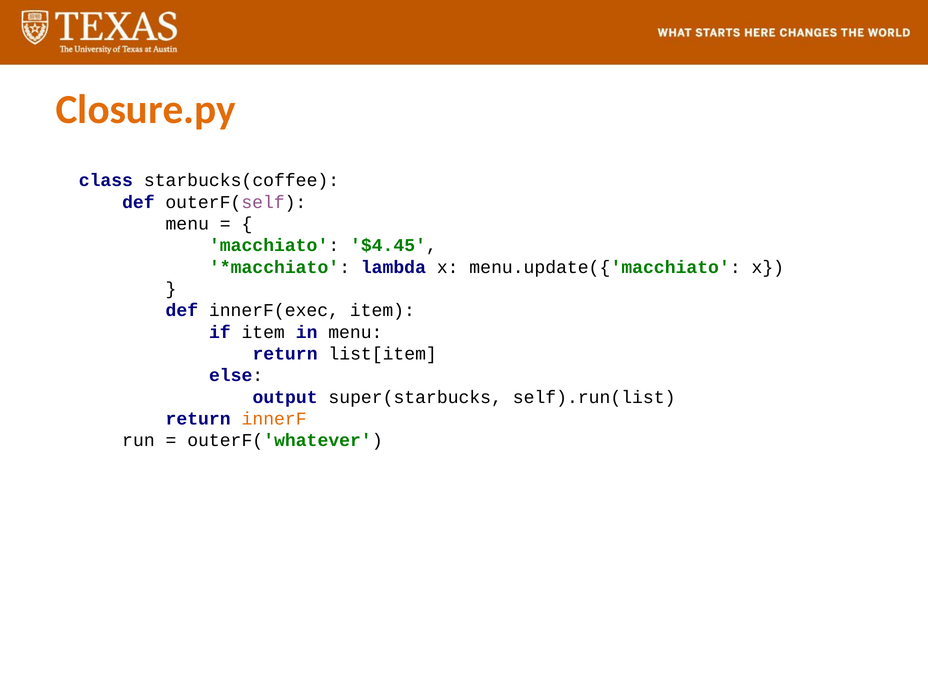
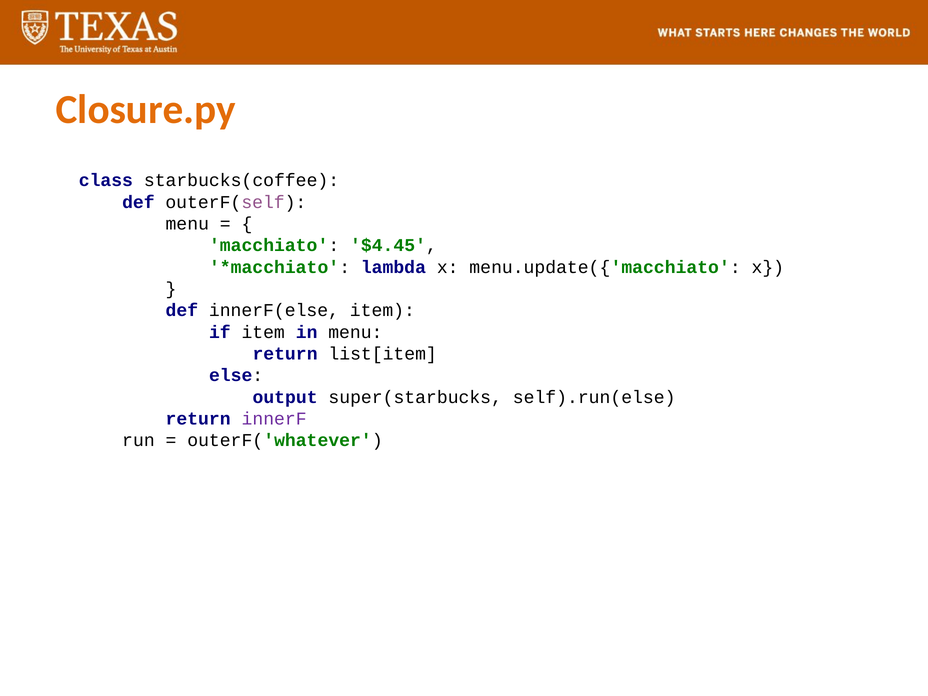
innerF(exec: innerF(exec -> innerF(else
self).run(list: self).run(list -> self).run(else
innerF colour: orange -> purple
